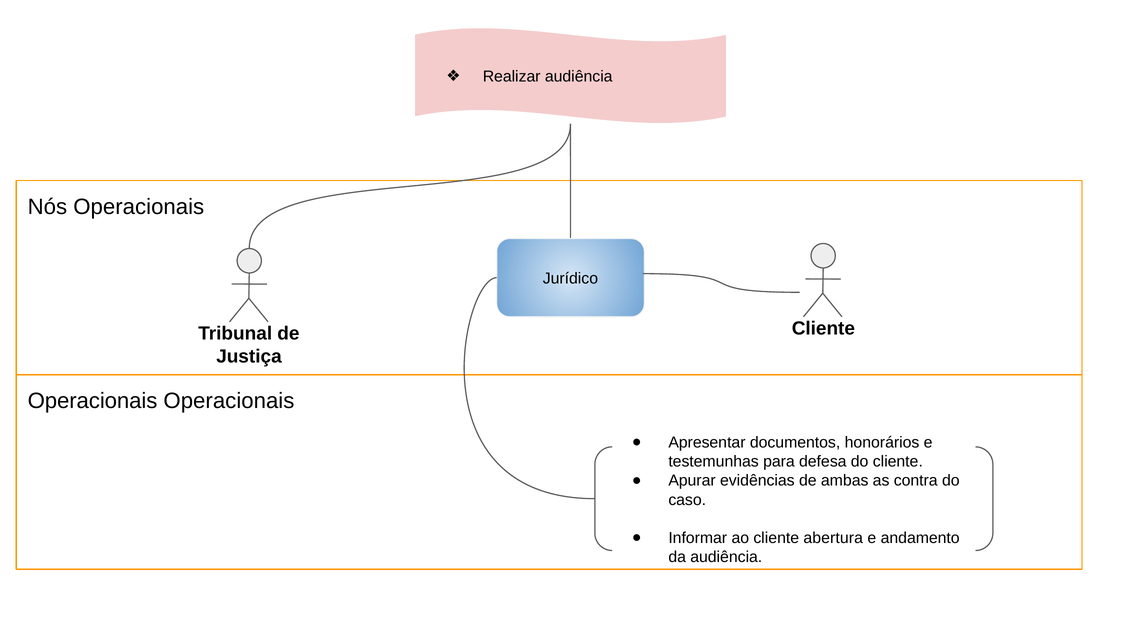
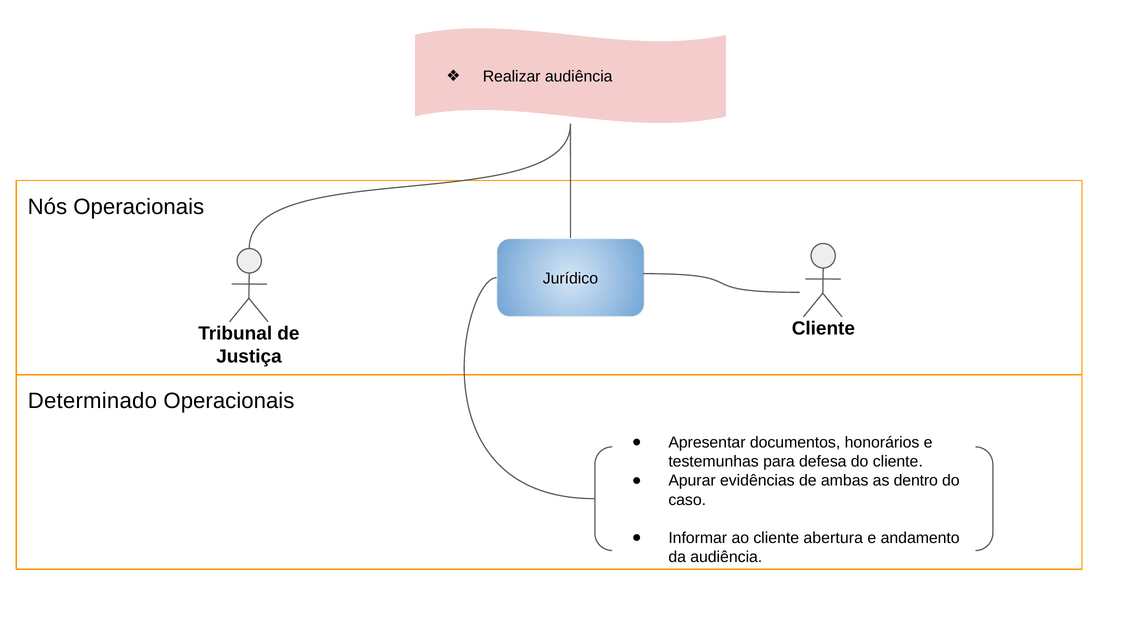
Operacionais at (93, 401): Operacionais -> Determinado
contra: contra -> dentro
